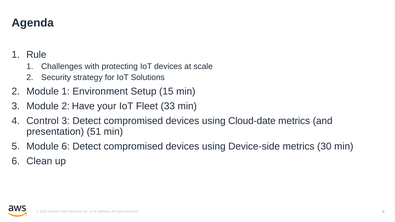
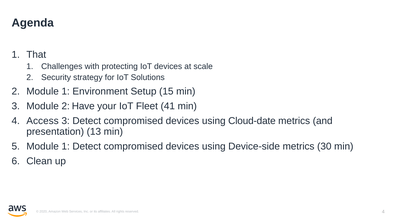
Rule: Rule -> That
33: 33 -> 41
Control: Control -> Access
51: 51 -> 13
6 at (66, 146): 6 -> 1
